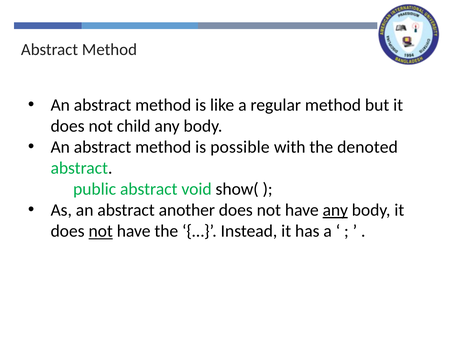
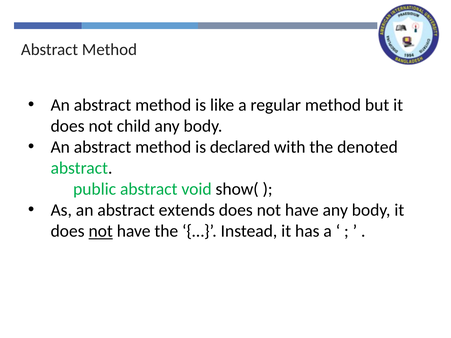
possible: possible -> declared
another: another -> extends
any at (335, 210) underline: present -> none
